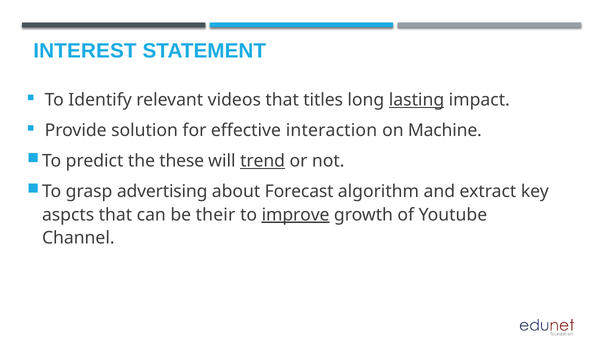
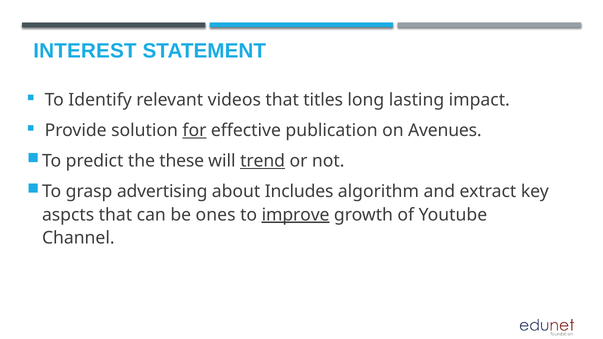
lasting underline: present -> none
for underline: none -> present
interaction: interaction -> publication
Machine: Machine -> Avenues
Forecast: Forecast -> Includes
their: their -> ones
